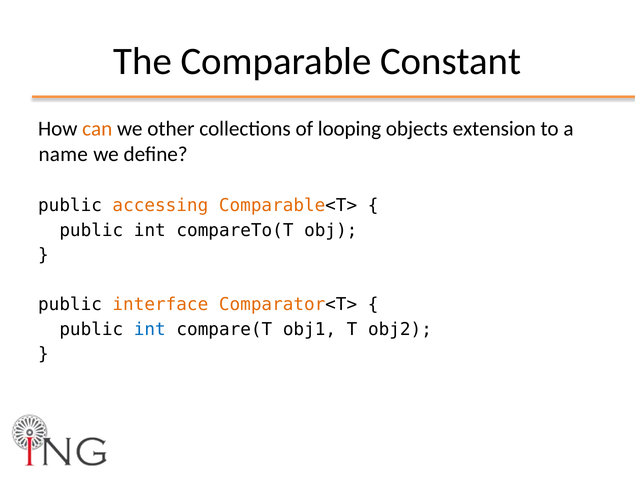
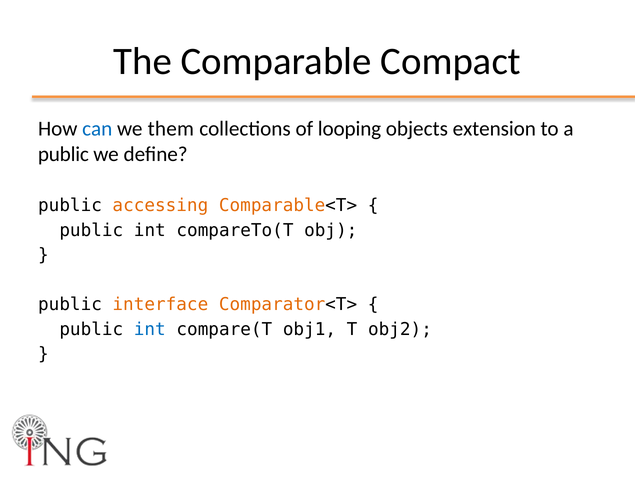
Constant: Constant -> Compact
can colour: orange -> blue
other: other -> them
name at (63, 154): name -> public
